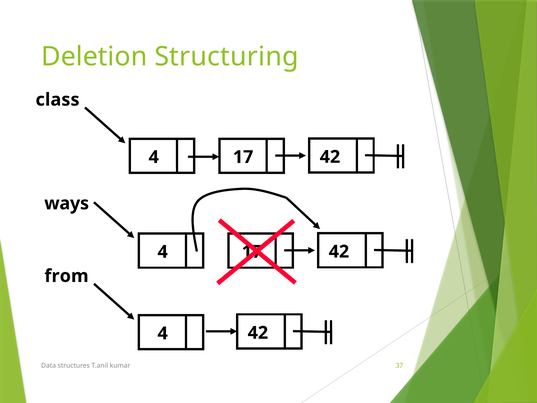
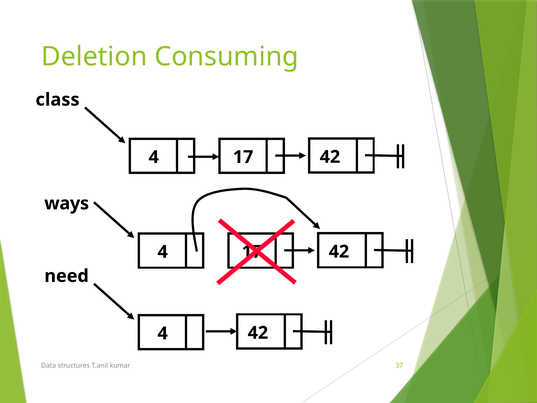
Structuring: Structuring -> Consuming
from: from -> need
